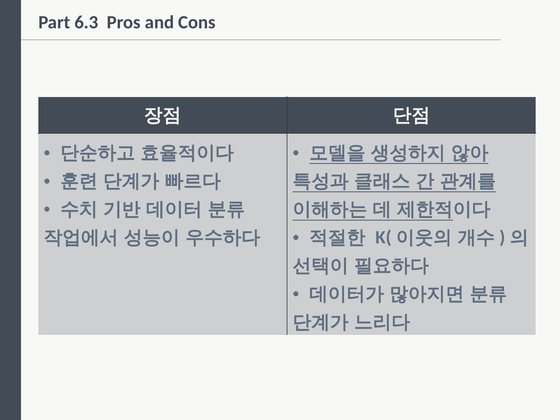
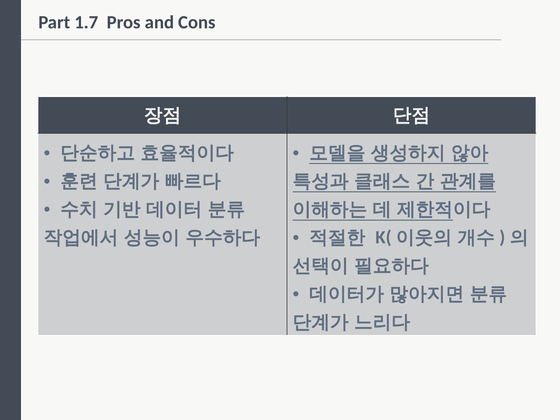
6.3: 6.3 -> 1.7
